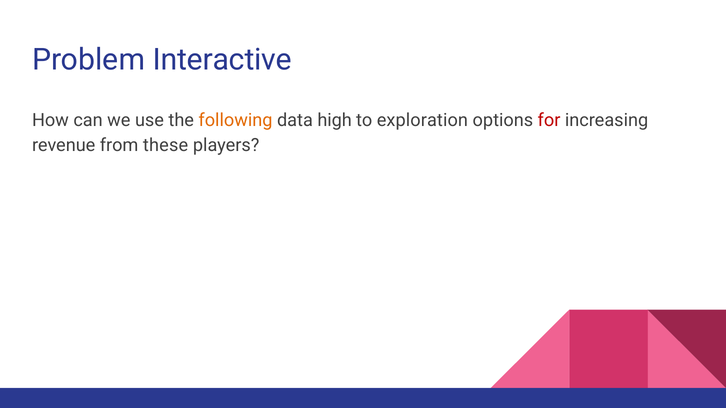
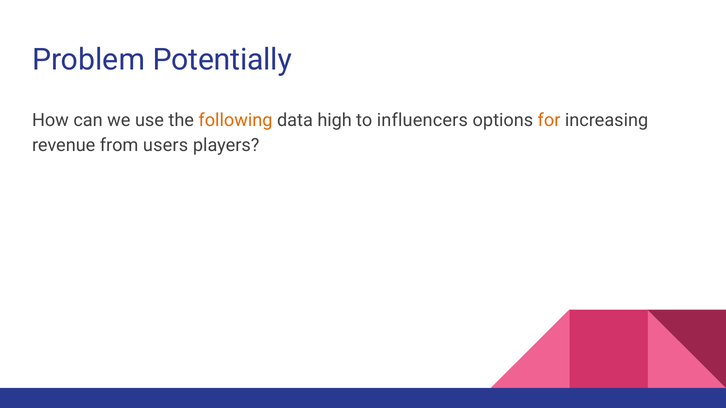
Interactive: Interactive -> Potentially
exploration: exploration -> influencers
for colour: red -> orange
these: these -> users
